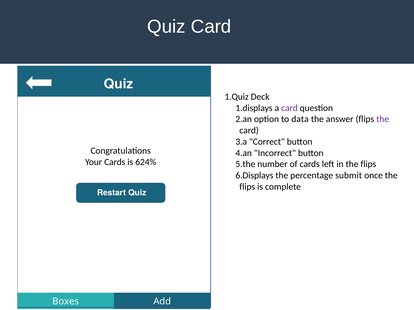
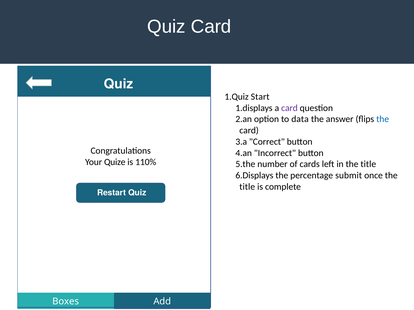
Deck: Deck -> Start
the at (383, 119) colour: purple -> blue
Your Cards: Cards -> Quize
624%: 624% -> 110%
in the flips: flips -> title
flips at (247, 187): flips -> title
